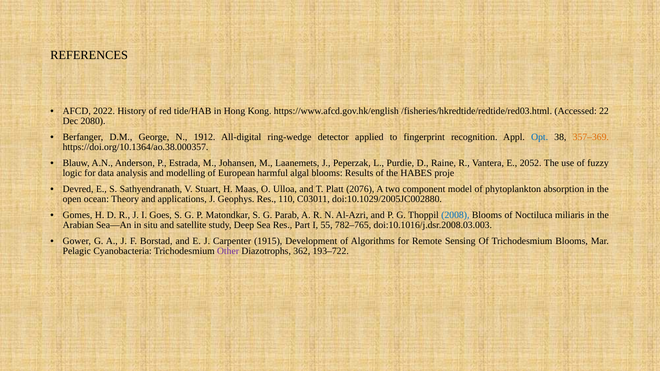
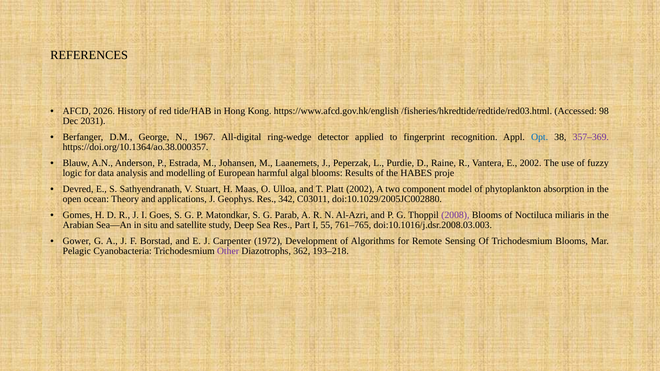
2022: 2022 -> 2026
22: 22 -> 98
2080: 2080 -> 2031
1912: 1912 -> 1967
357–369 colour: orange -> purple
E 2052: 2052 -> 2002
Platt 2076: 2076 -> 2002
110: 110 -> 342
2008 colour: blue -> purple
782–765: 782–765 -> 761–765
1915: 1915 -> 1972
193–722: 193–722 -> 193–218
